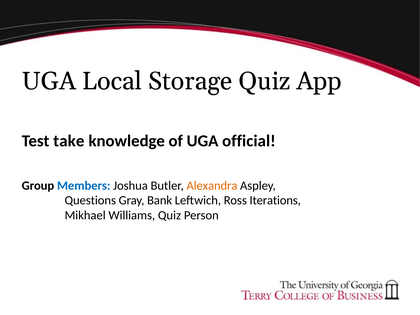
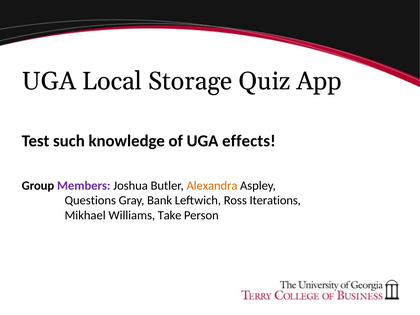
take: take -> such
official: official -> effects
Members colour: blue -> purple
Williams Quiz: Quiz -> Take
